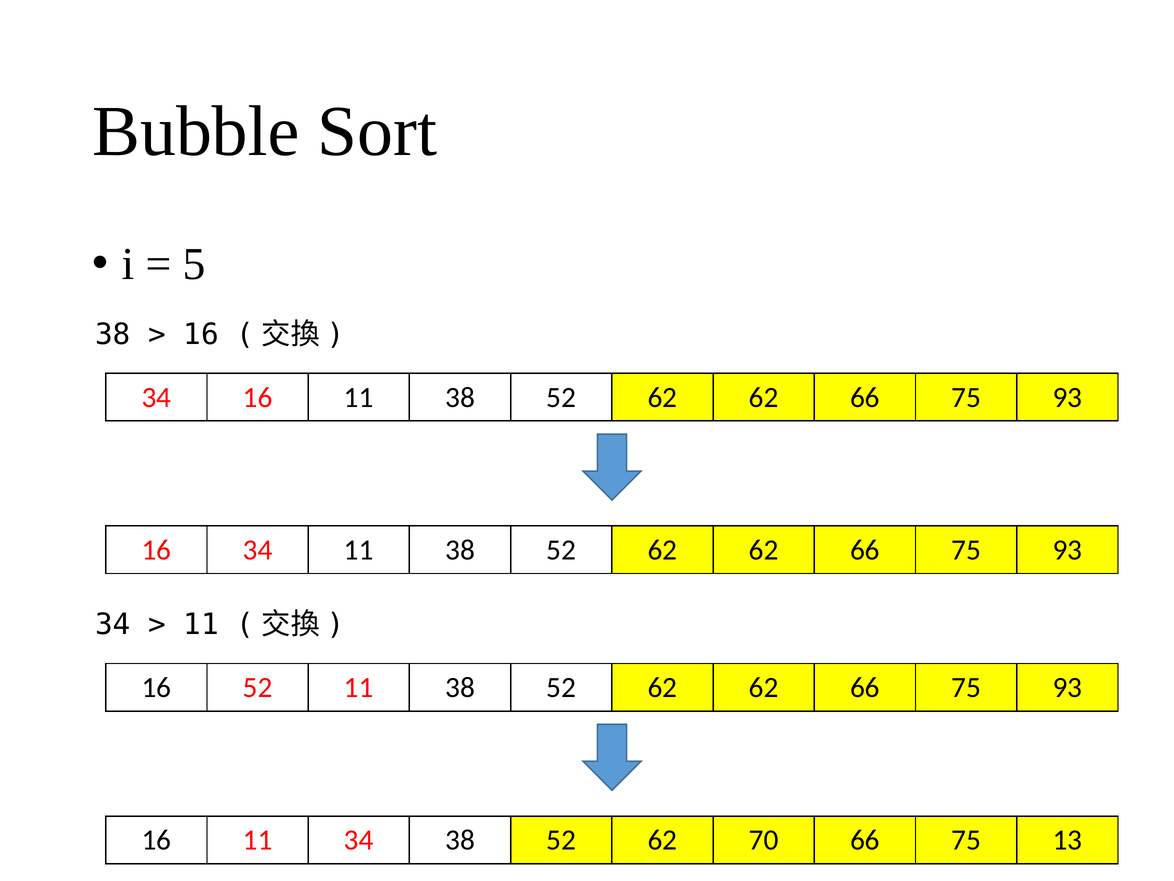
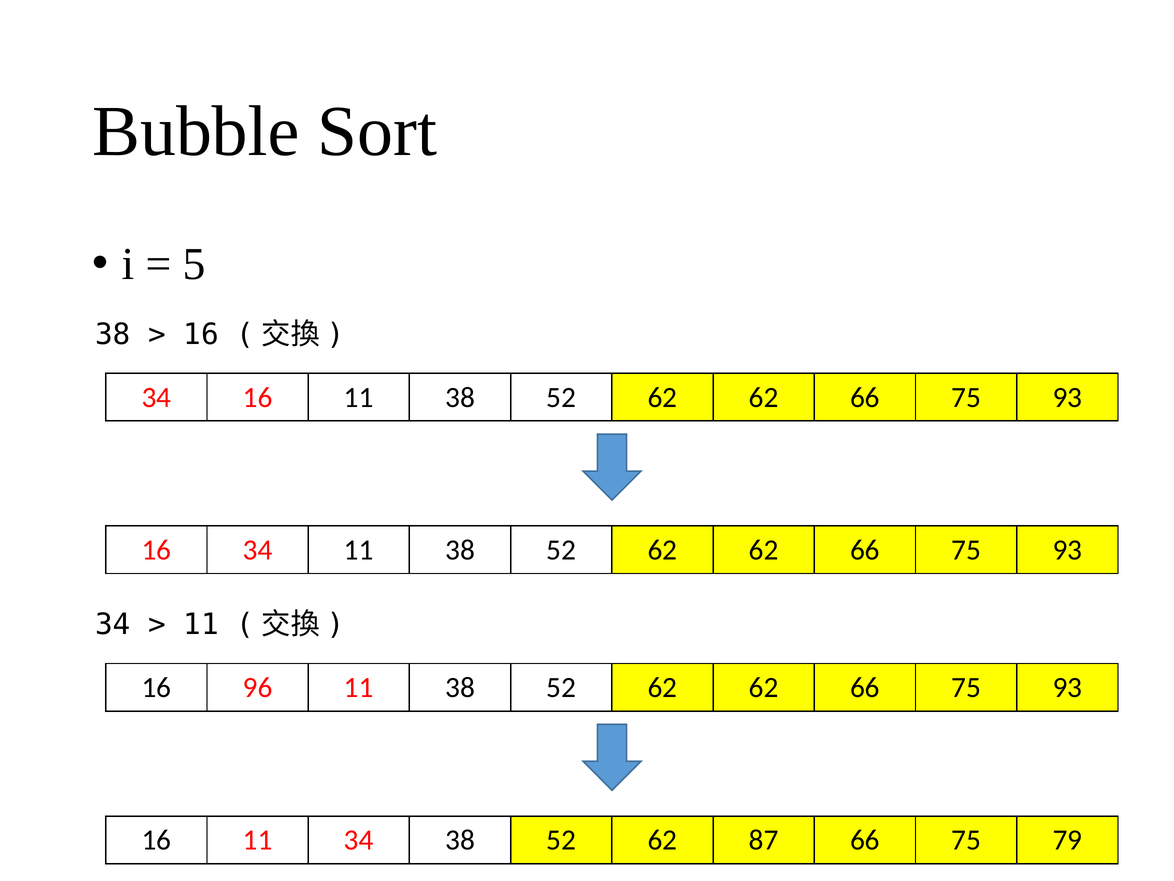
16 52: 52 -> 96
70: 70 -> 87
13: 13 -> 79
